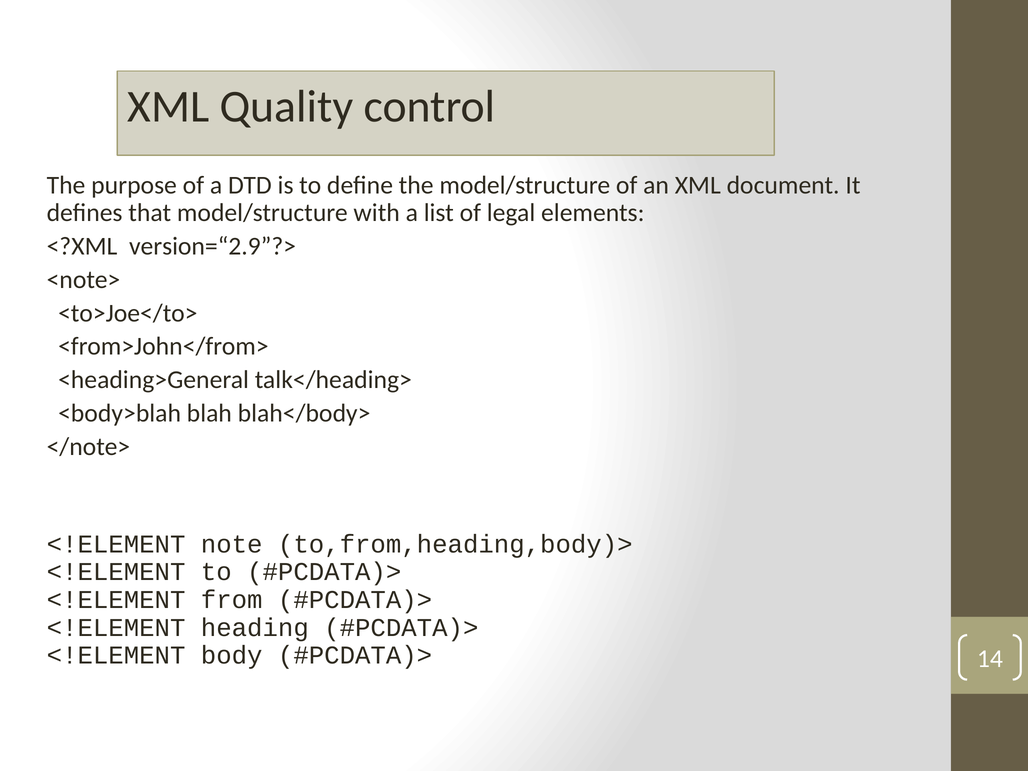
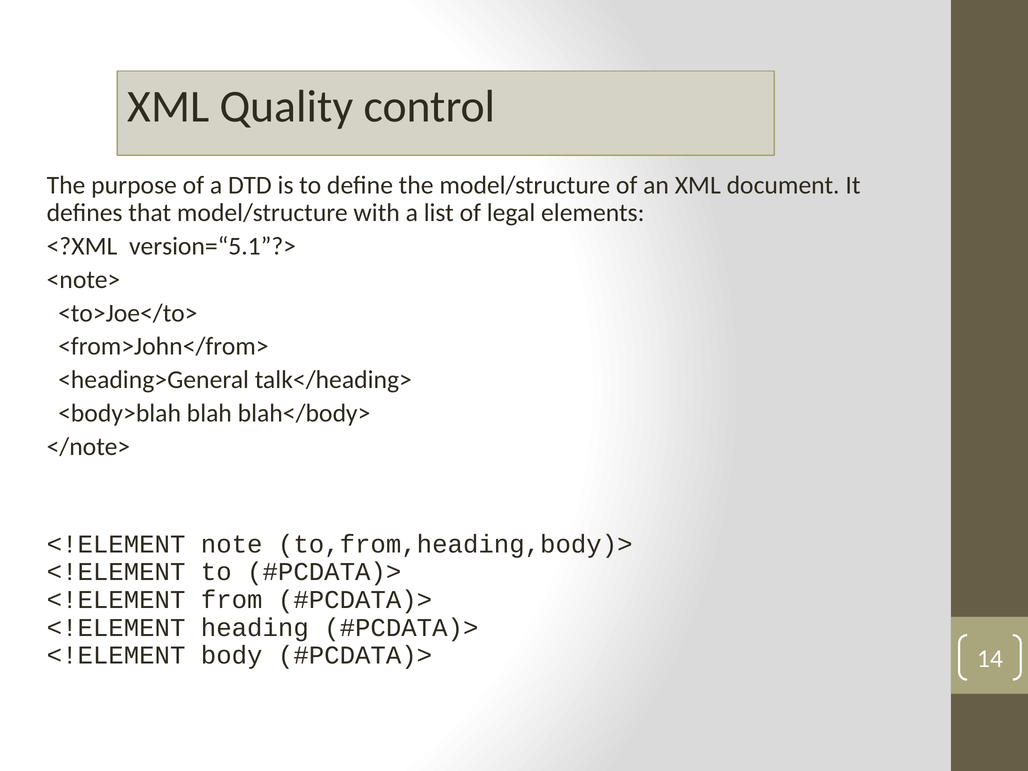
version=“2.9”?>: version=“2.9”?> -> version=“5.1”?>
